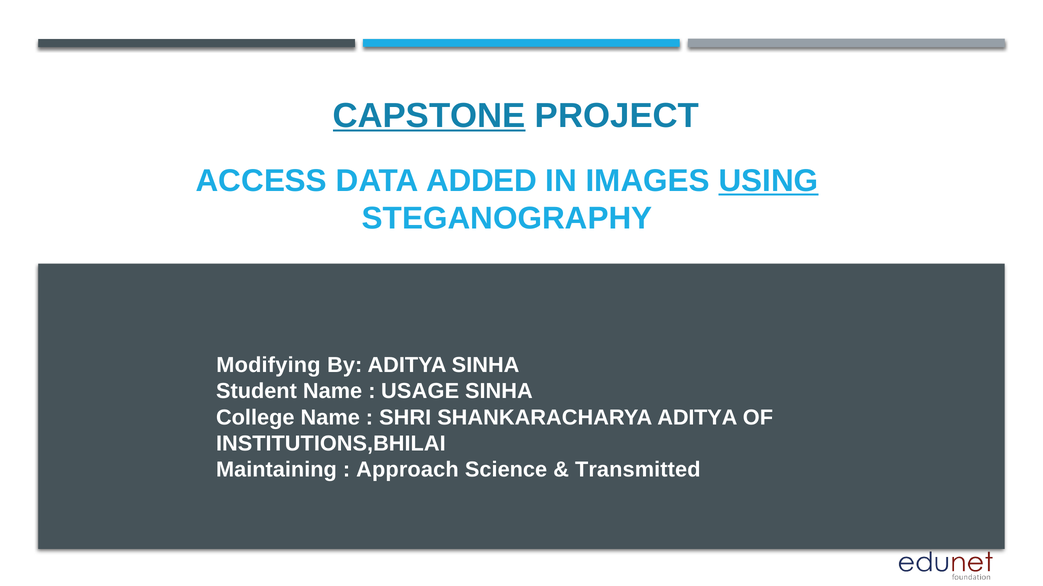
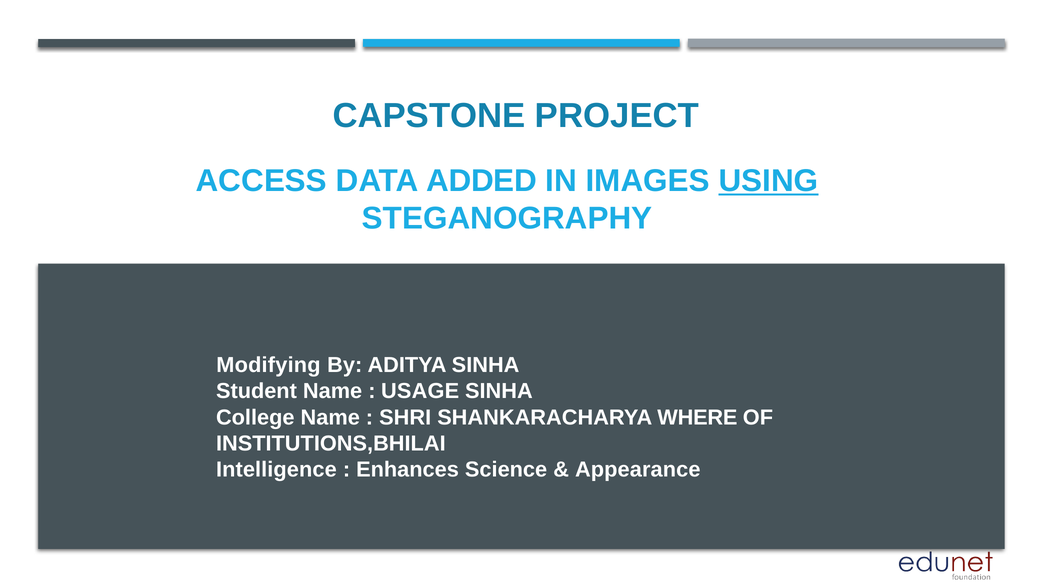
CAPSTONE underline: present -> none
SHANKARACHARYA ADITYA: ADITYA -> WHERE
Maintaining: Maintaining -> Intelligence
Approach: Approach -> Enhances
Transmitted: Transmitted -> Appearance
